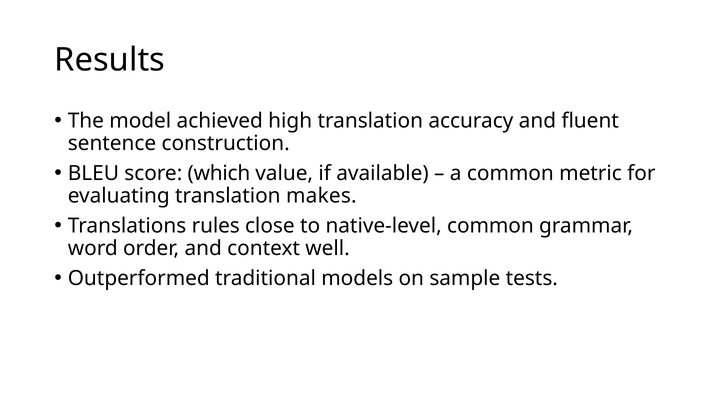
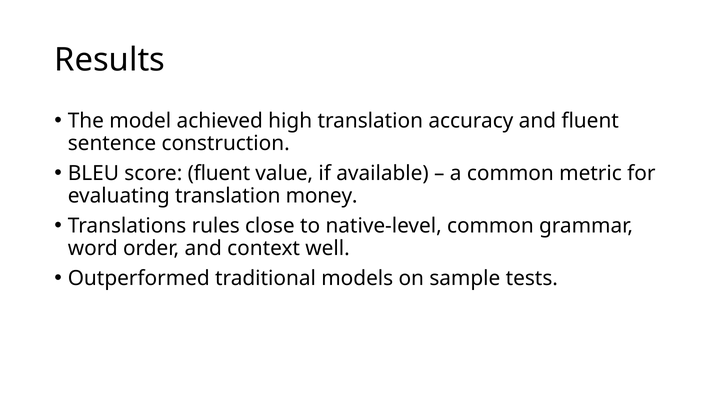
score which: which -> fluent
makes: makes -> money
